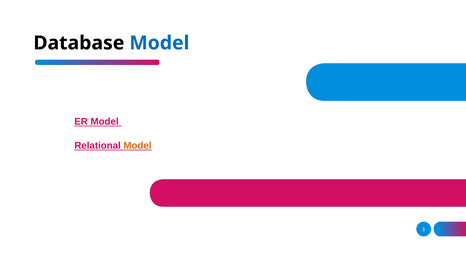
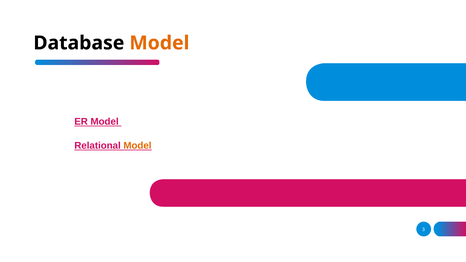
Model at (159, 43) colour: blue -> orange
